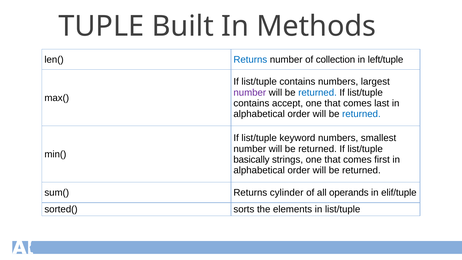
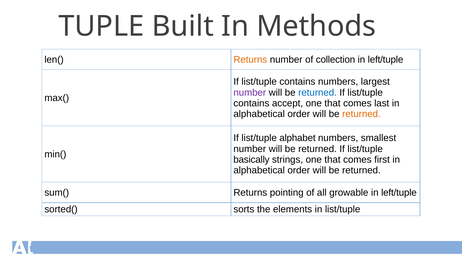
Returns at (250, 60) colour: blue -> orange
returned at (361, 114) colour: blue -> orange
keyword: keyword -> alphabet
cylinder: cylinder -> pointing
operands: operands -> growable
elif/tuple at (399, 193): elif/tuple -> left/tuple
